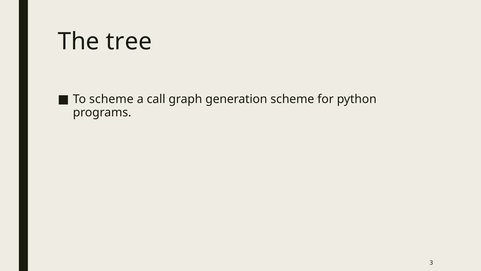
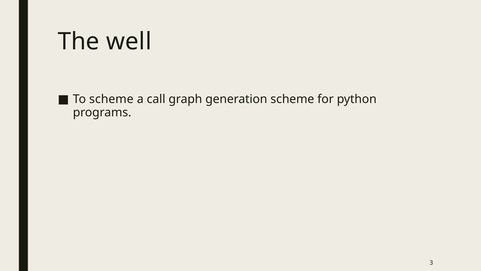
tree: tree -> well
